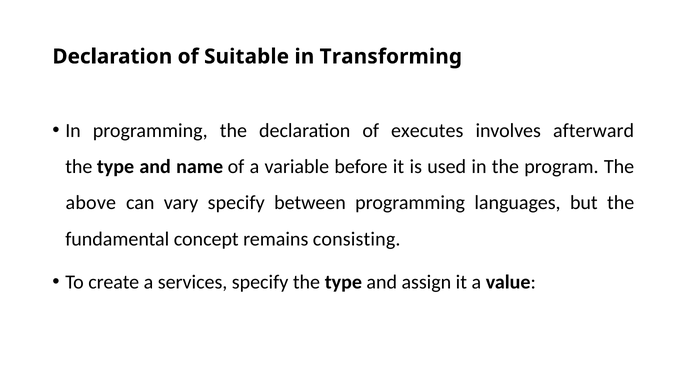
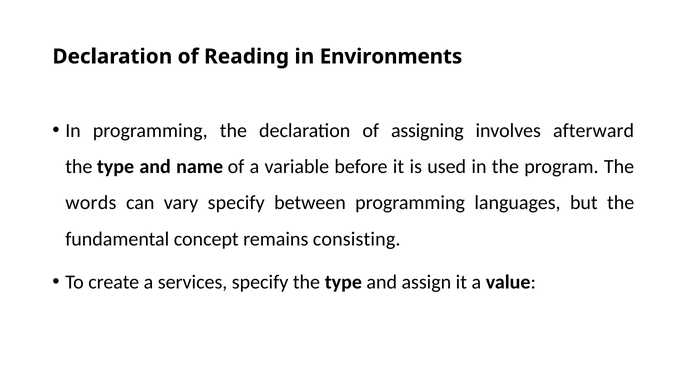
Suitable: Suitable -> Reading
Transforming: Transforming -> Environments
executes: executes -> assigning
above: above -> words
